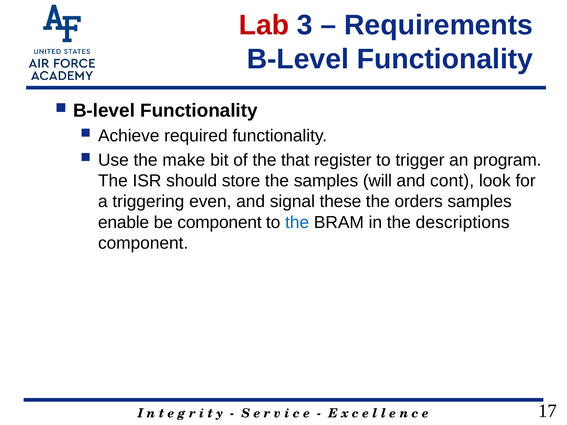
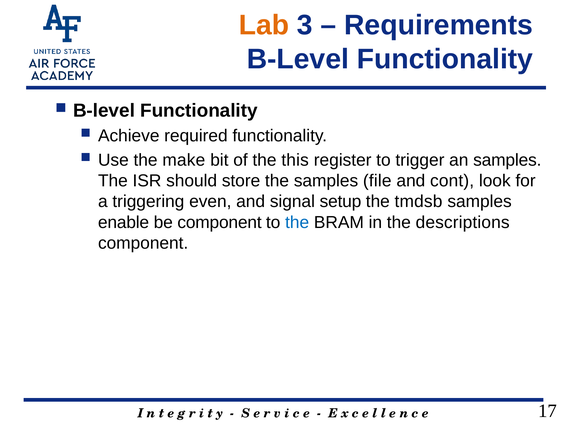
Lab colour: red -> orange
that: that -> this
an program: program -> samples
will: will -> file
these: these -> setup
orders: orders -> tmdsb
